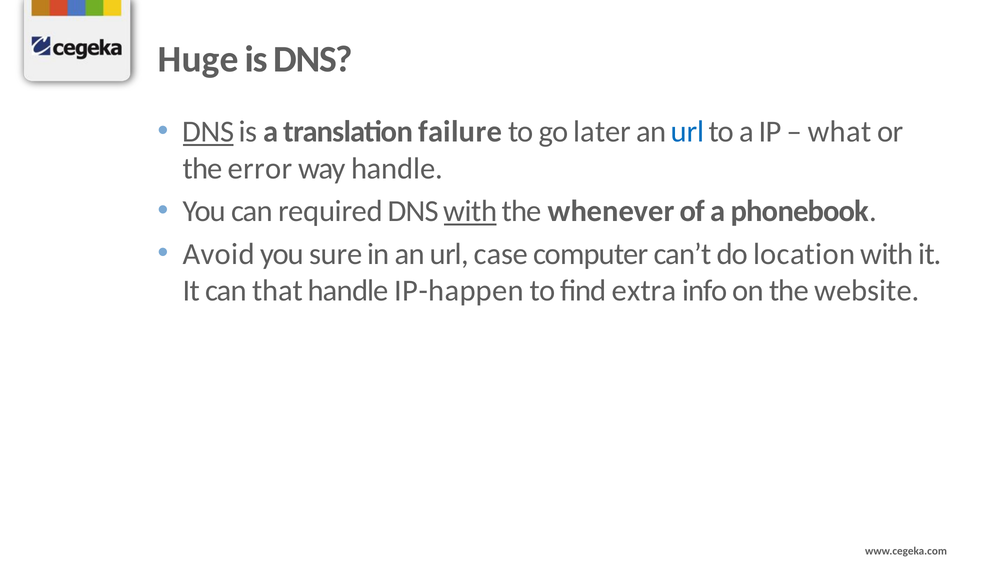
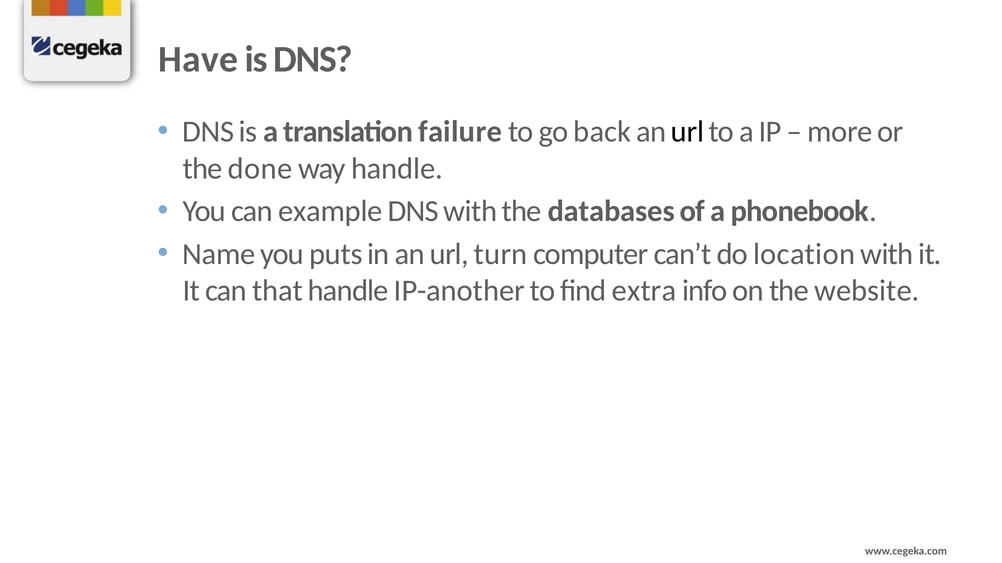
Huge: Huge -> Have
DNS at (208, 132) underline: present -> none
later: later -> back
url at (688, 132) colour: blue -> black
what: what -> more
error: error -> done
required: required -> example
with at (470, 211) underline: present -> none
whenever: whenever -> databases
Avoid: Avoid -> Name
sure: sure -> puts
case: case -> turn
IP-happen: IP-happen -> IP-another
